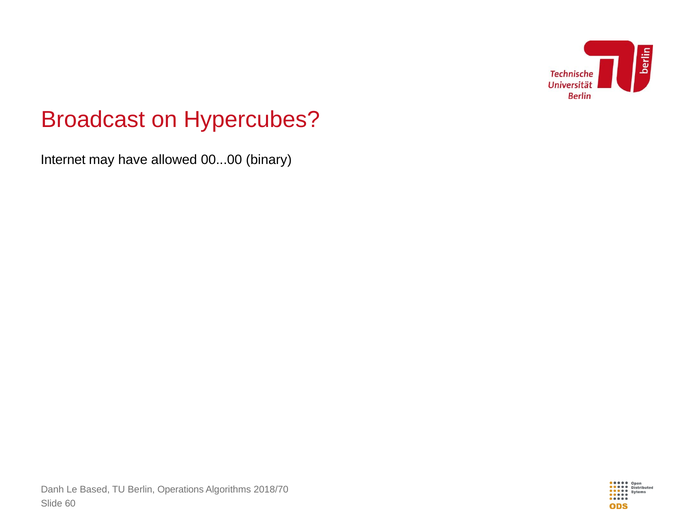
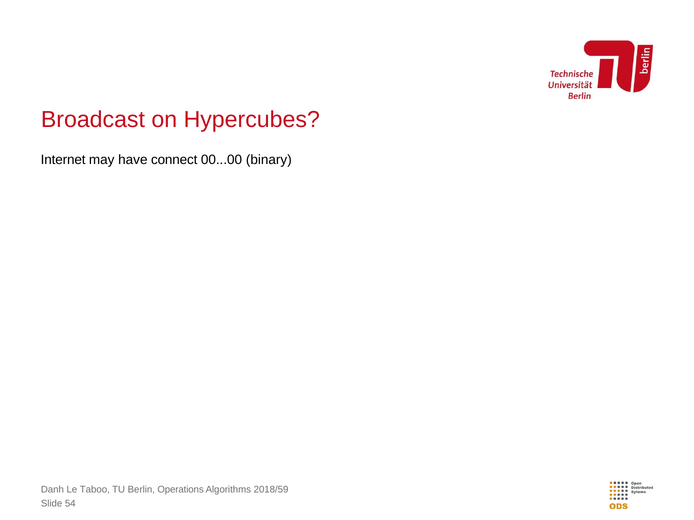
allowed: allowed -> connect
Based: Based -> Taboo
2018/70: 2018/70 -> 2018/59
60: 60 -> 54
